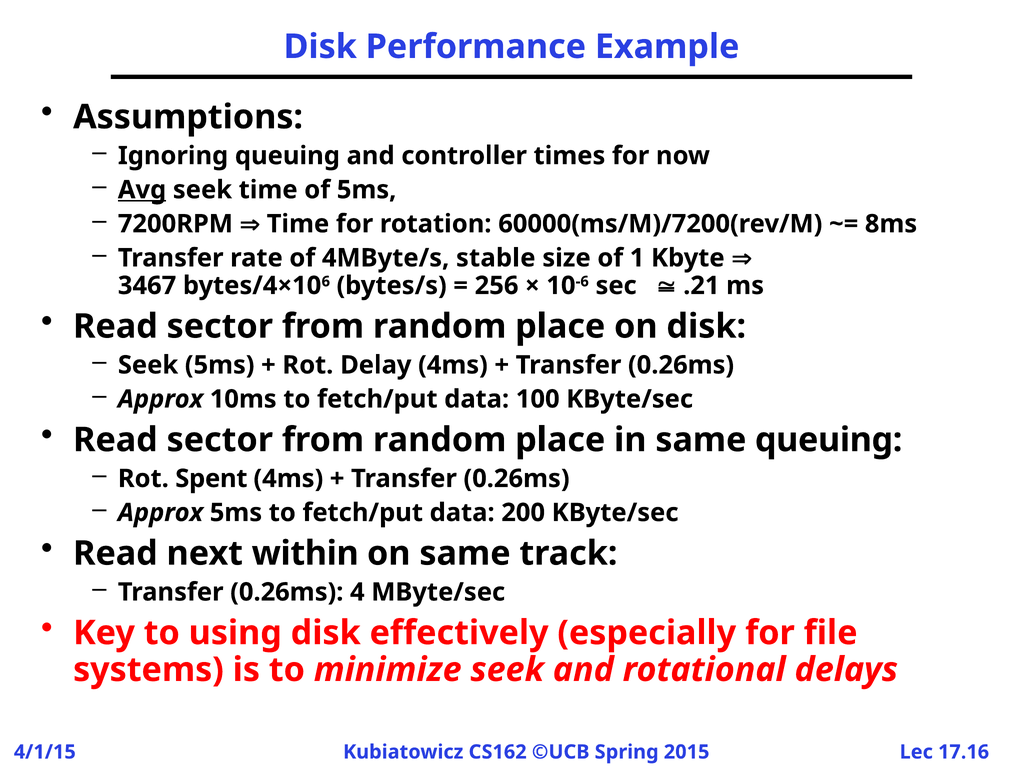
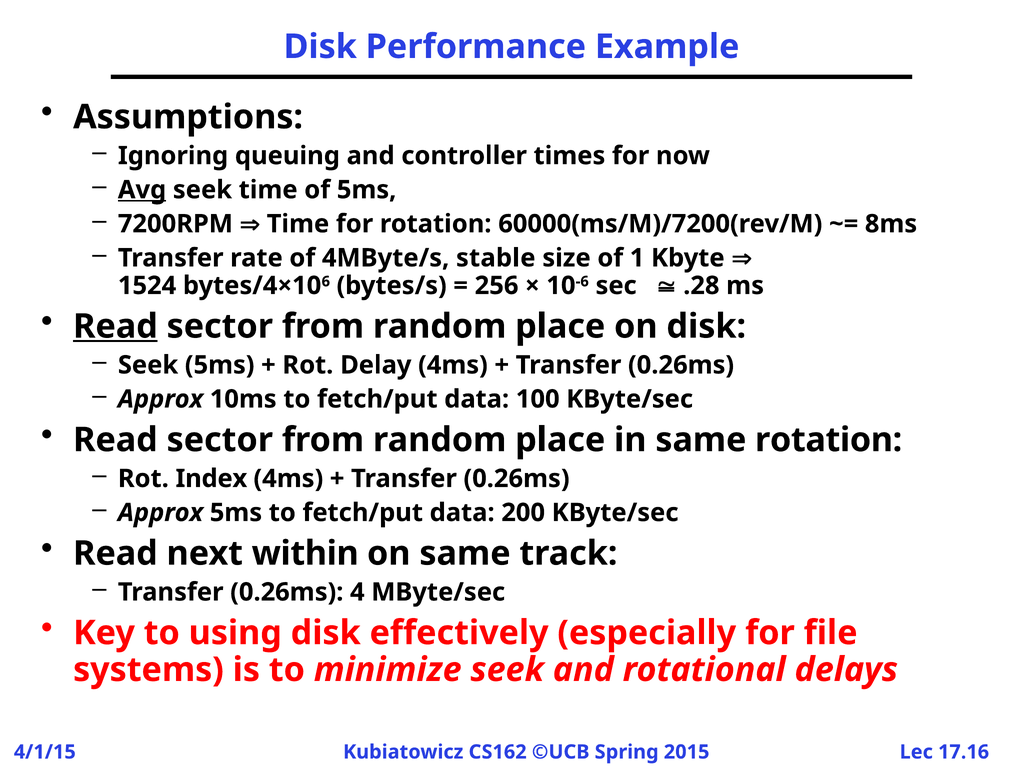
3467: 3467 -> 1524
.21: .21 -> .28
Read at (115, 326) underline: none -> present
same queuing: queuing -> rotation
Spent: Spent -> Index
